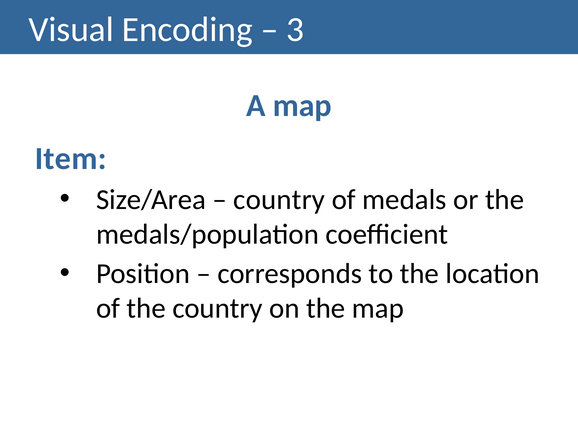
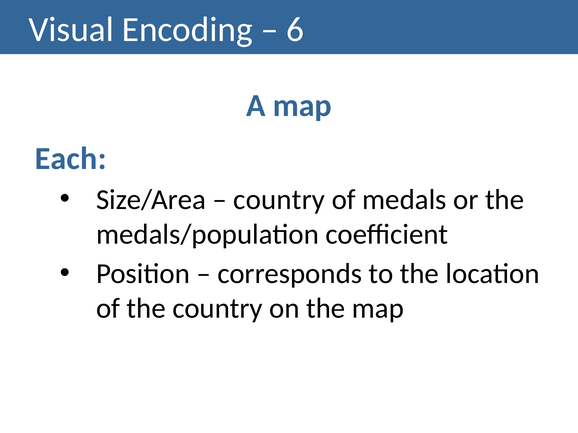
3: 3 -> 6
Item: Item -> Each
